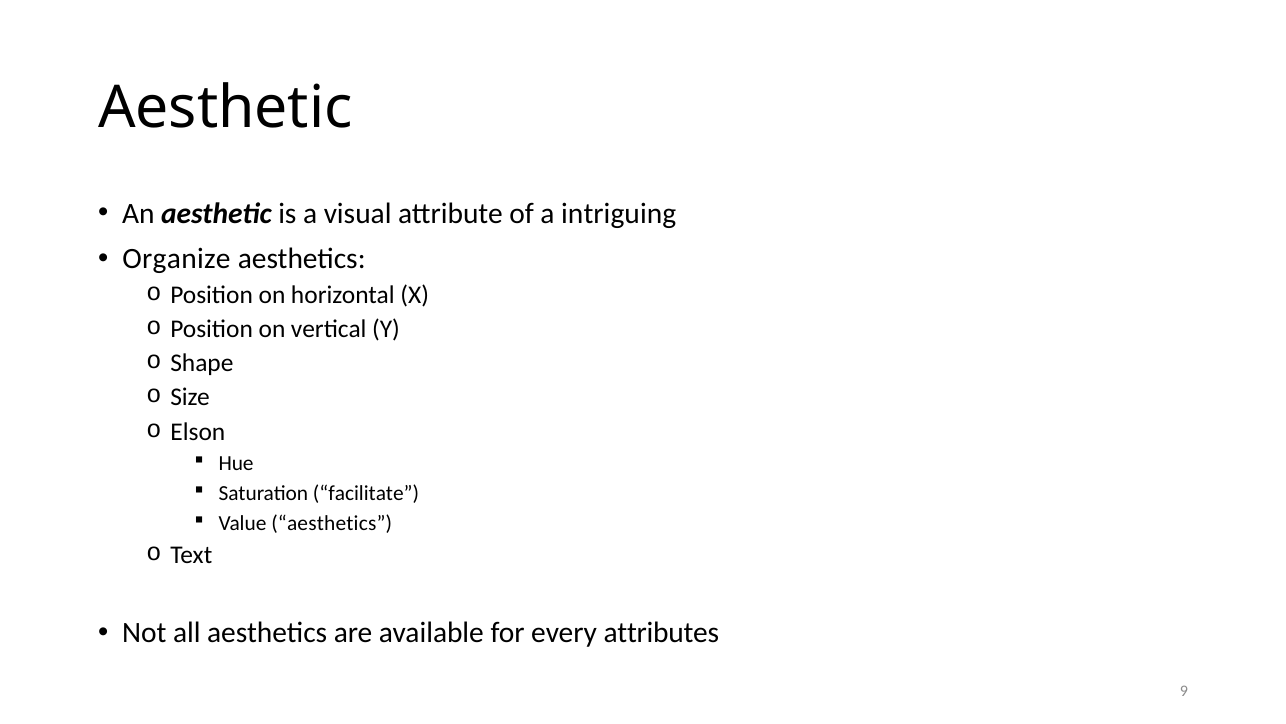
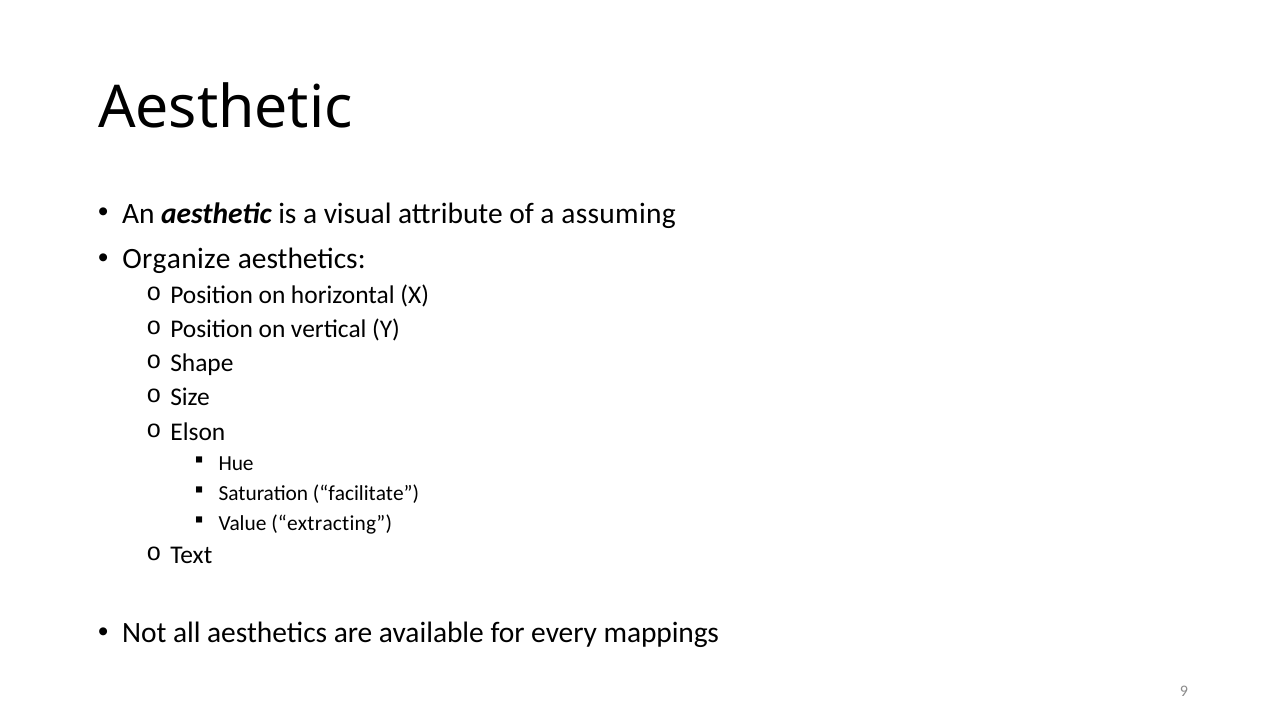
intriguing: intriguing -> assuming
Value aesthetics: aesthetics -> extracting
attributes: attributes -> mappings
